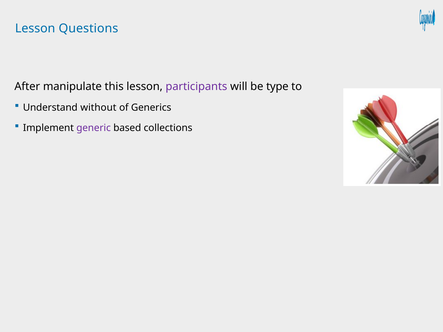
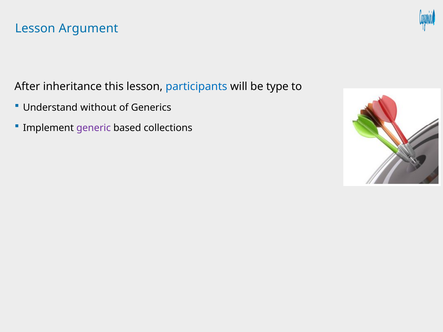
Questions: Questions -> Argument
manipulate: manipulate -> inheritance
participants colour: purple -> blue
